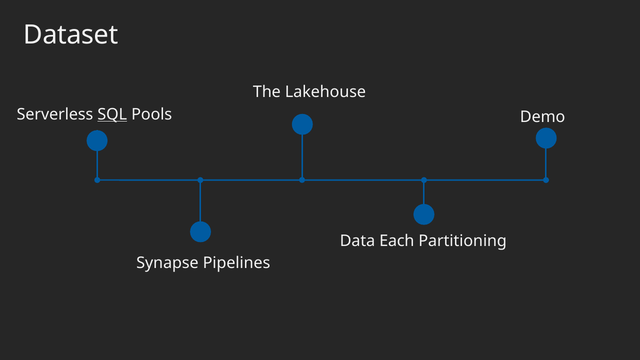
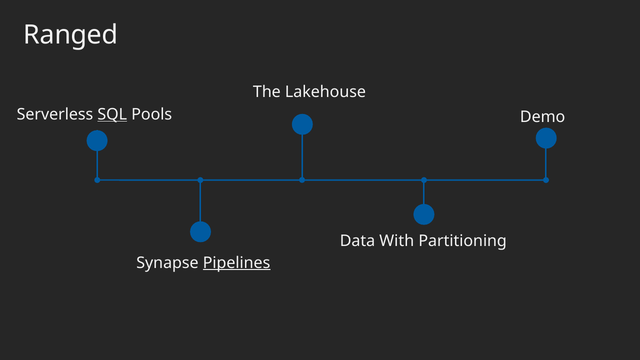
Dataset: Dataset -> Ranged
Each: Each -> With
Pipelines underline: none -> present
